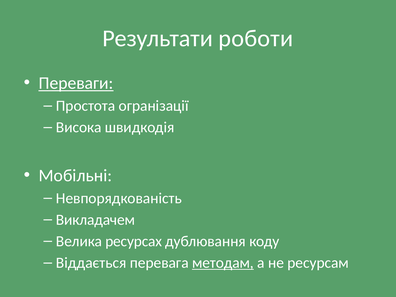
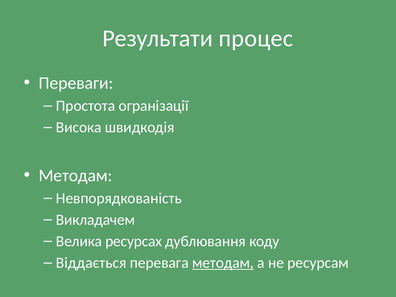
роботи: роботи -> процес
Переваги underline: present -> none
Мобільні at (75, 175): Мобільні -> Методам
